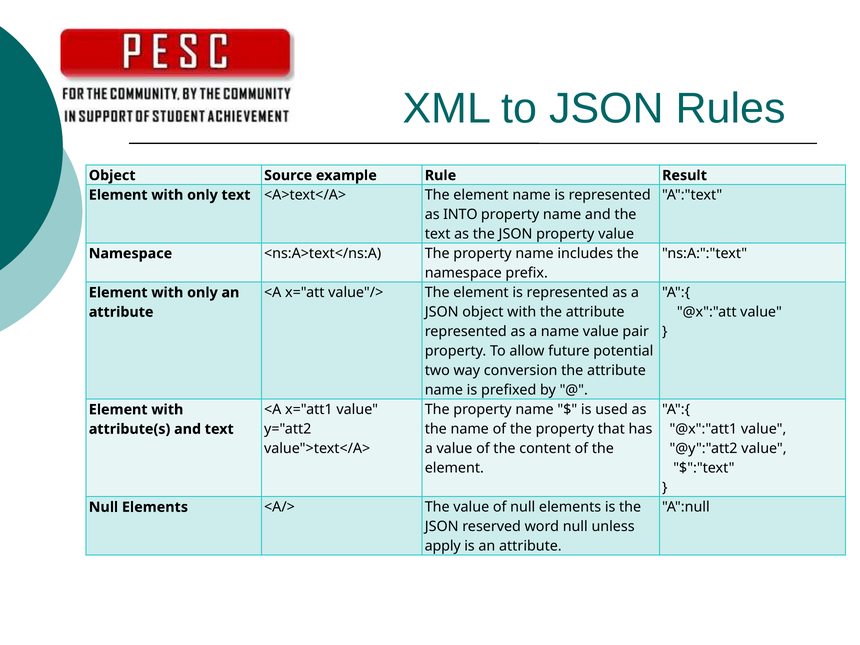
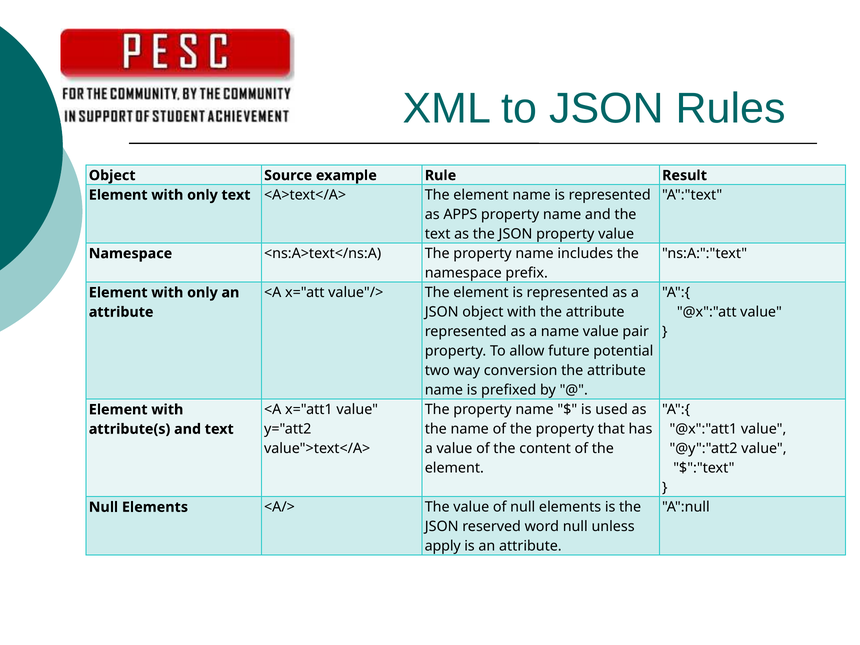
INTO: INTO -> APPS
